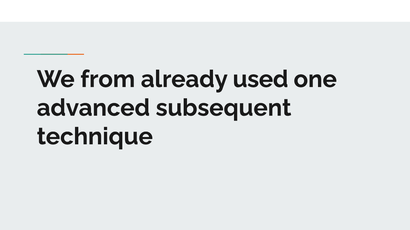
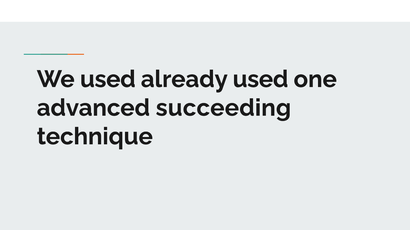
We from: from -> used
subsequent: subsequent -> succeeding
